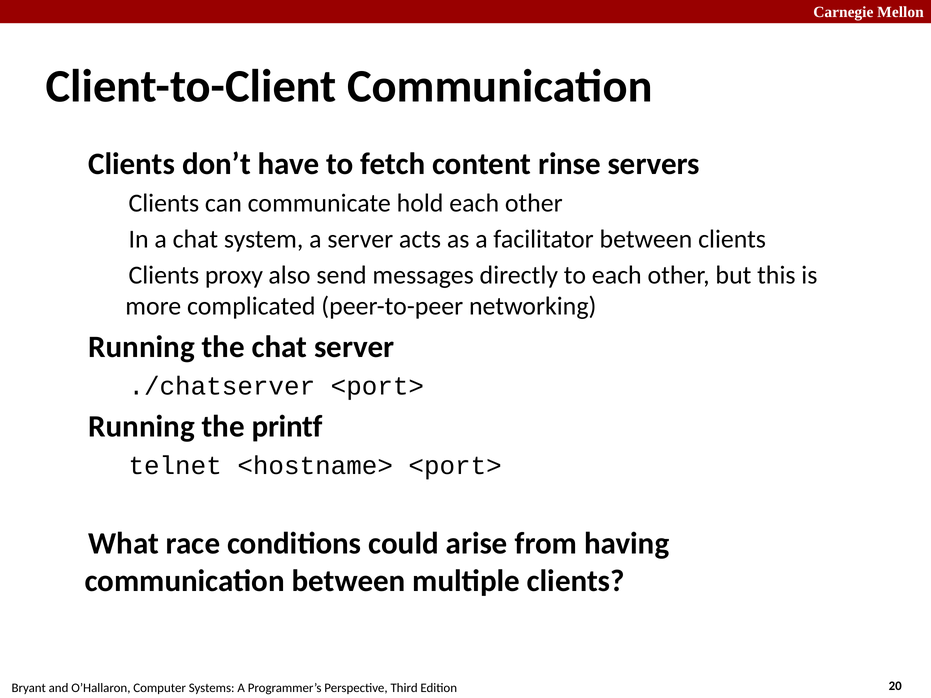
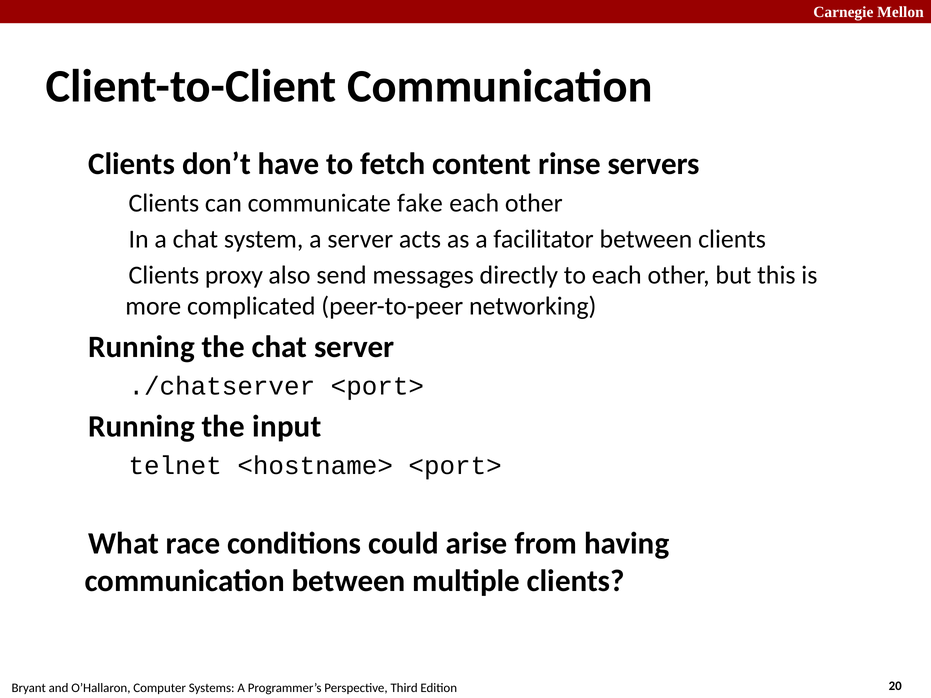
hold: hold -> fake
printf: printf -> input
